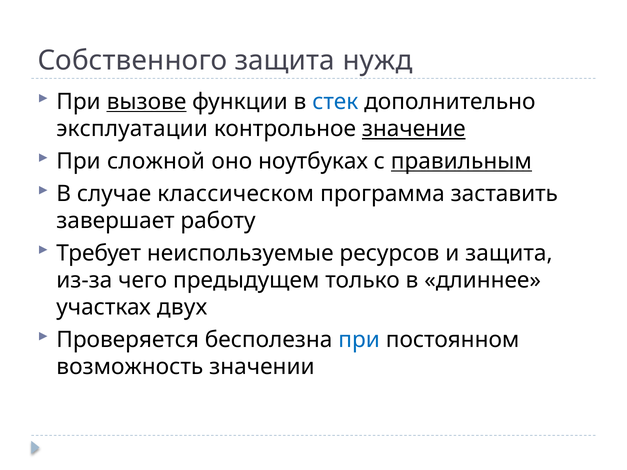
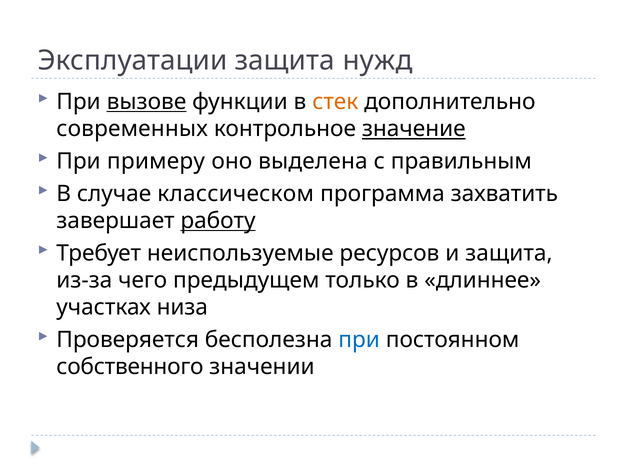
Собственного: Собственного -> Эксплуатации
стек colour: blue -> orange
эксплуатации: эксплуатации -> современных
сложной: сложной -> примеру
ноутбуках: ноутбуках -> выделена
правильным underline: present -> none
заставить: заставить -> захватить
работу underline: none -> present
двух: двух -> низа
возможность: возможность -> собственного
